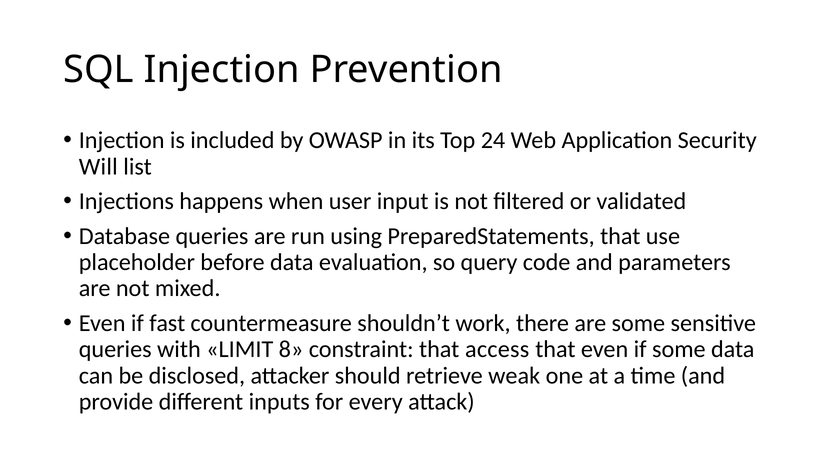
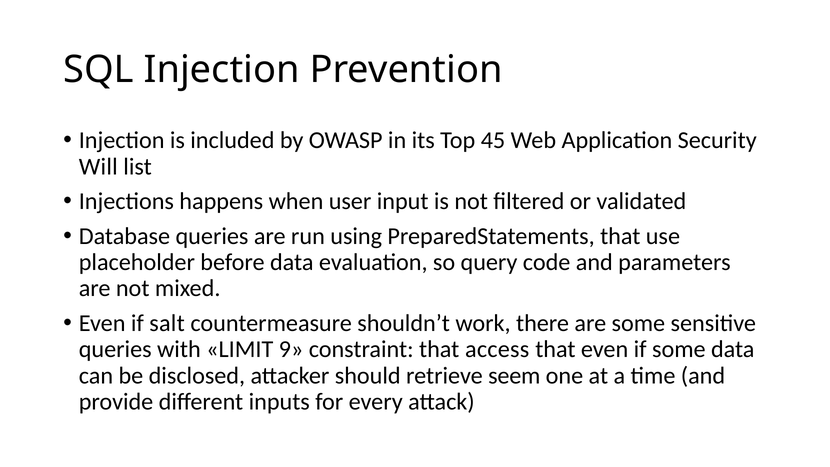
24: 24 -> 45
fast: fast -> salt
8: 8 -> 9
weak: weak -> seem
